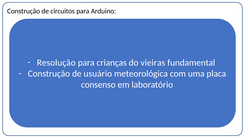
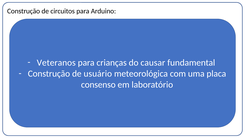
Resolução: Resolução -> Veteranos
vieiras: vieiras -> causar
